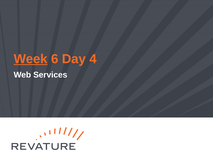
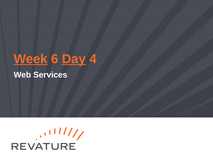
Day underline: none -> present
